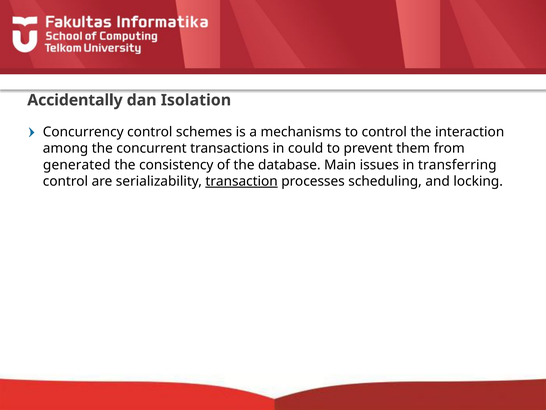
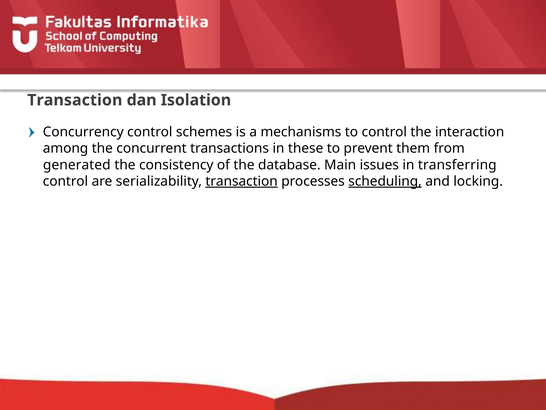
Accidentally at (75, 100): Accidentally -> Transaction
could: could -> these
scheduling underline: none -> present
